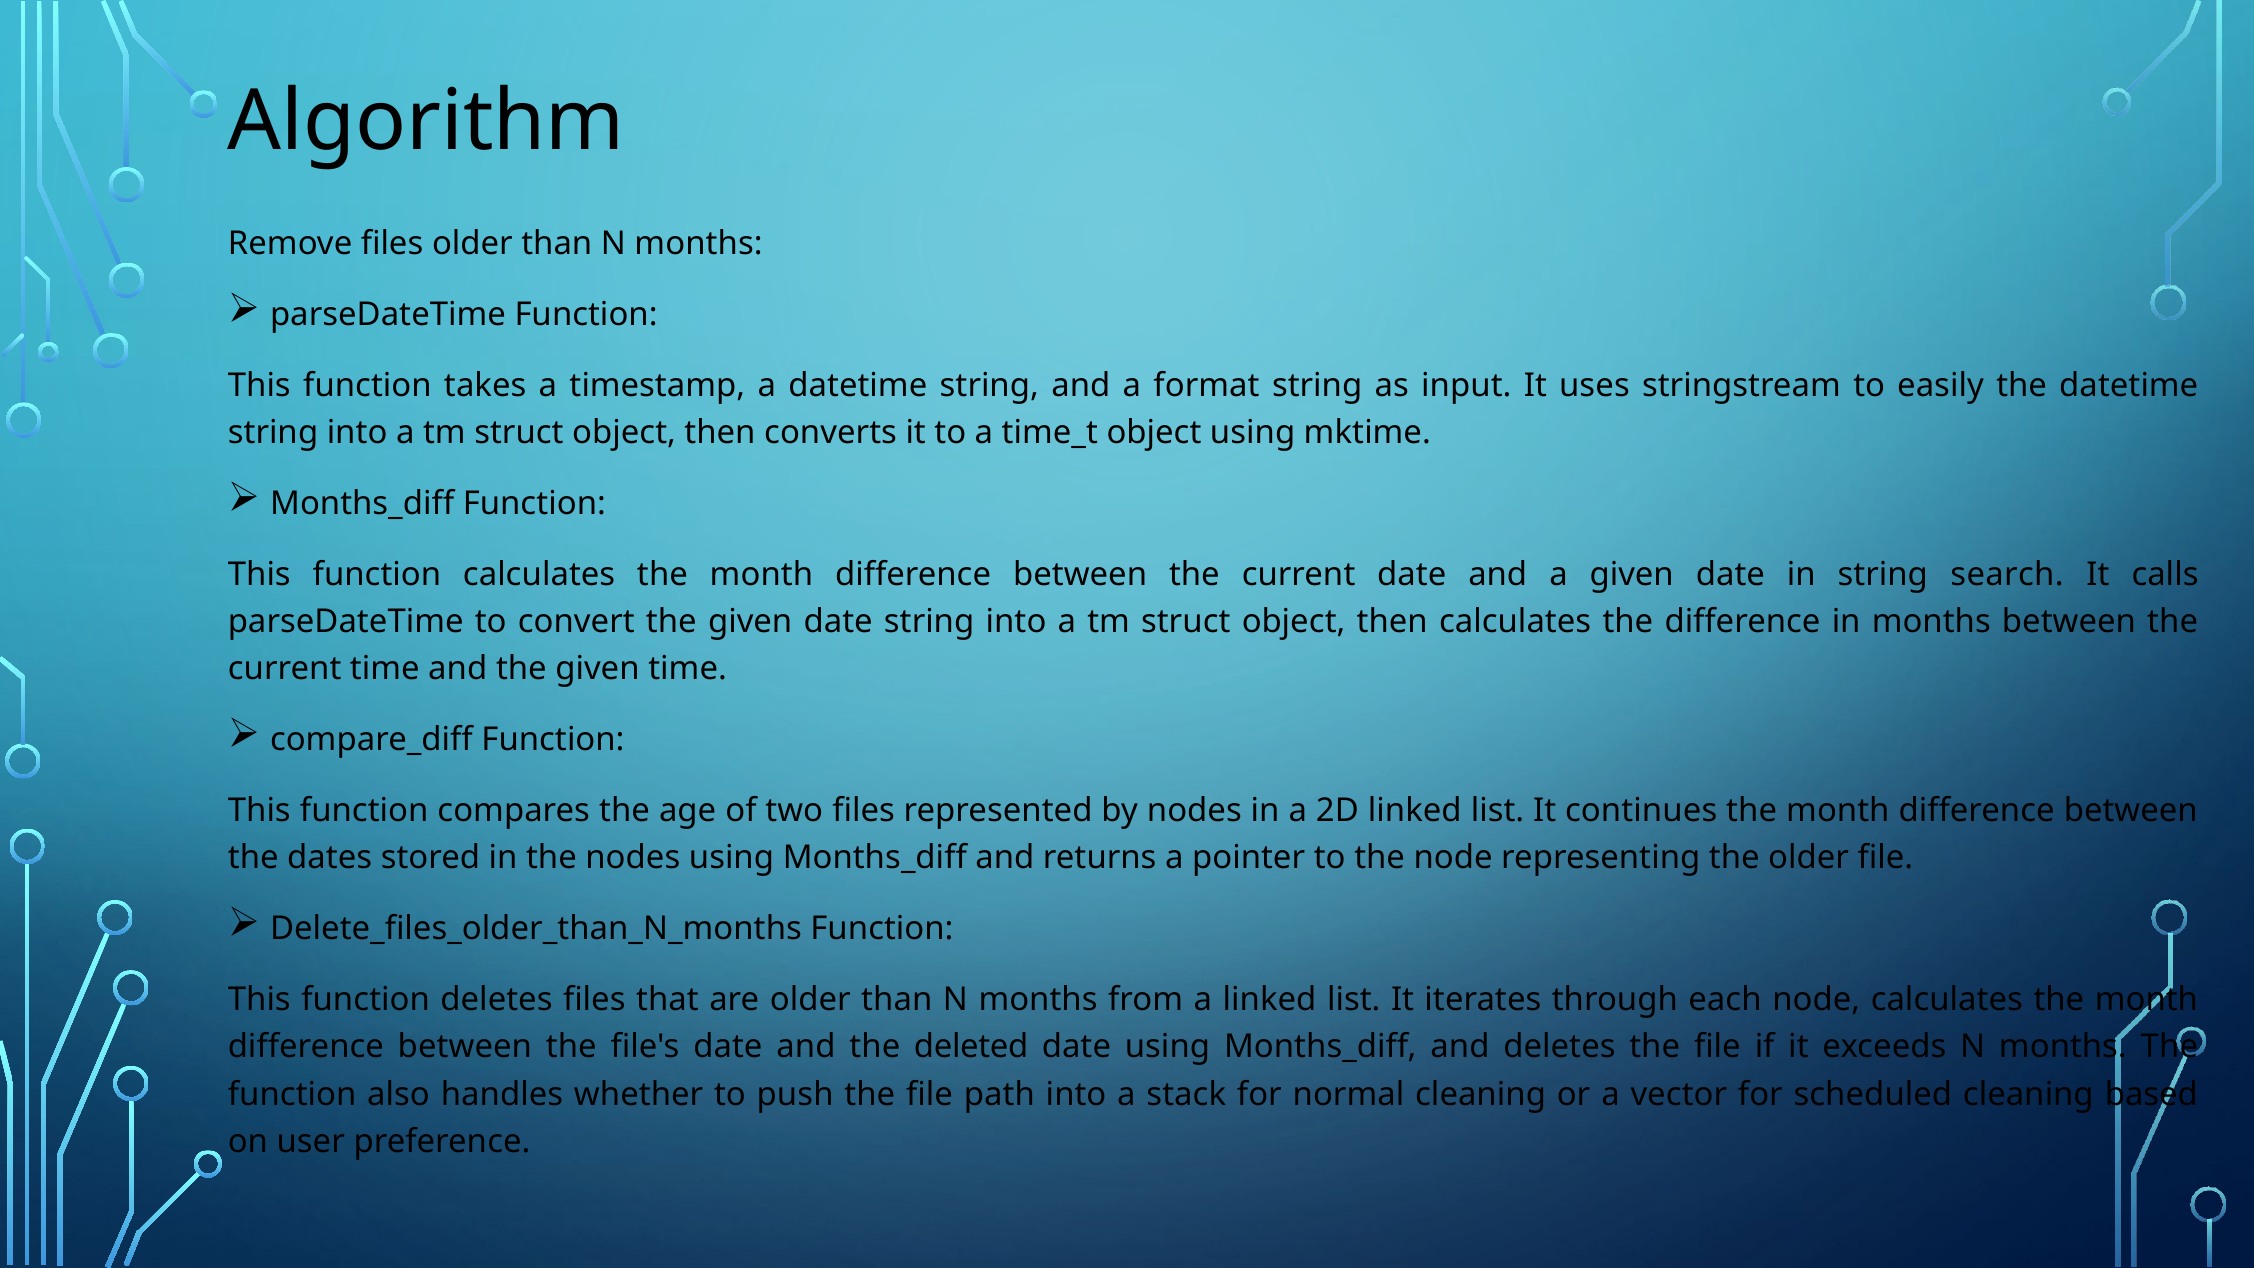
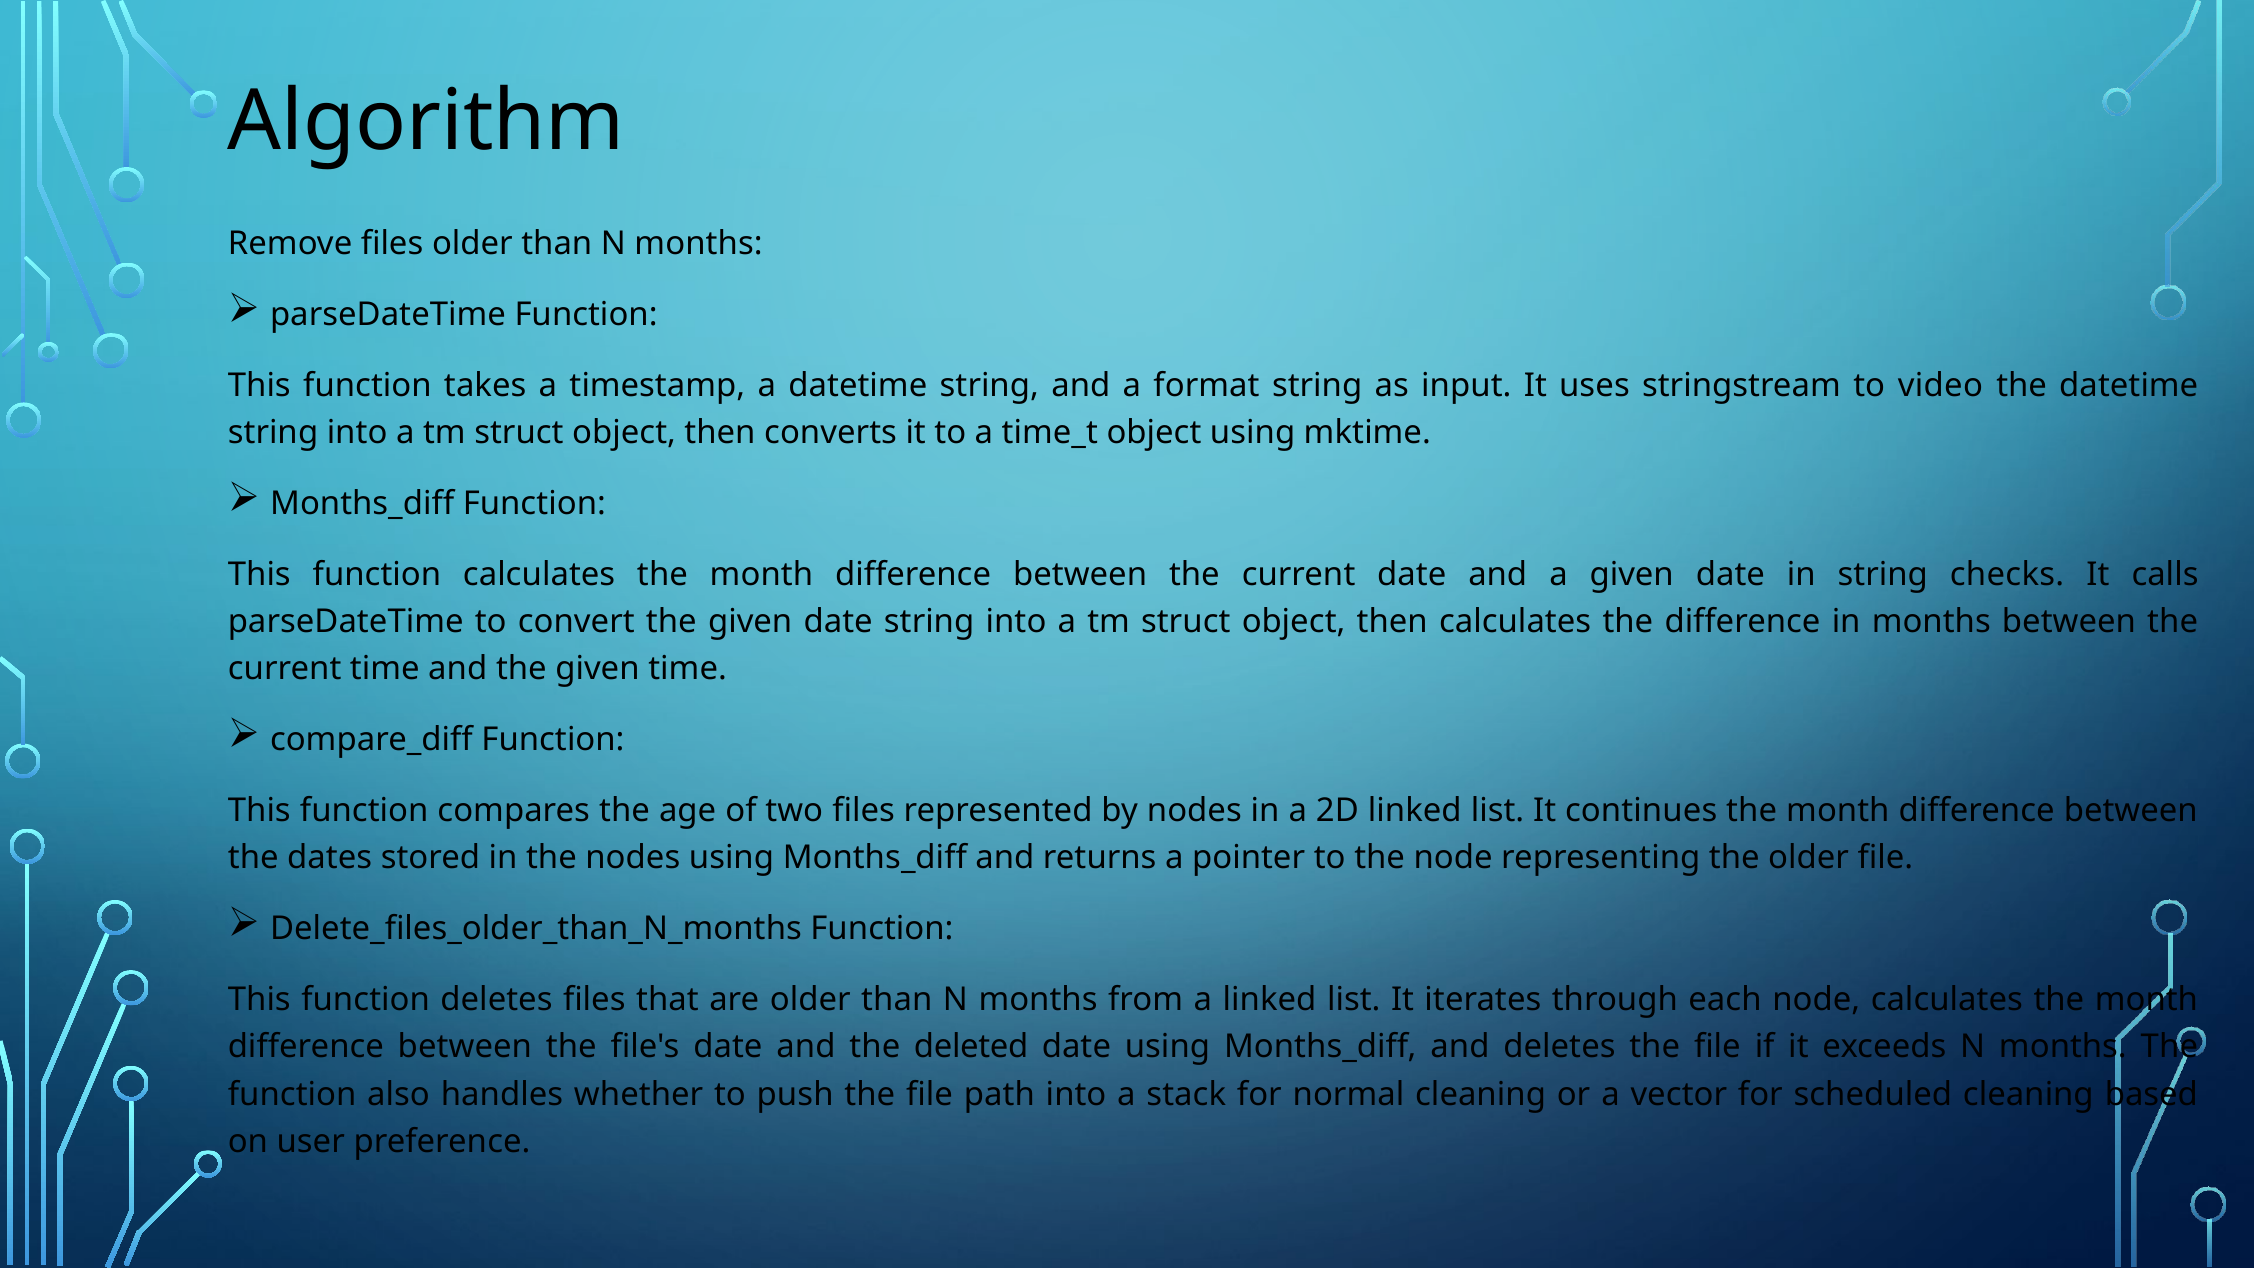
easily: easily -> video
search: search -> checks
